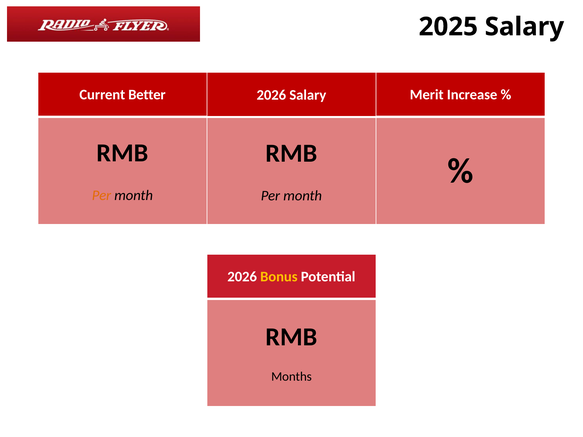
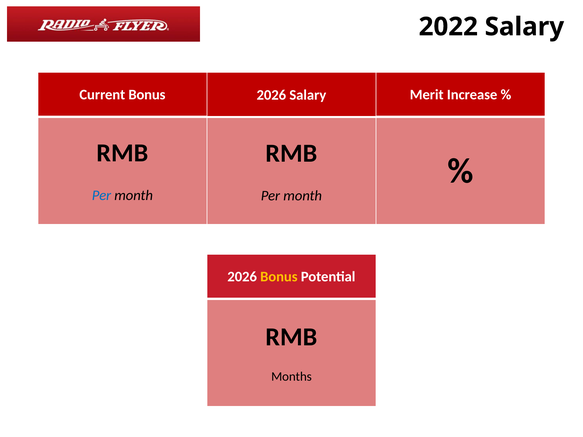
2025: 2025 -> 2022
Current Better: Better -> Bonus
Per at (101, 196) colour: orange -> blue
